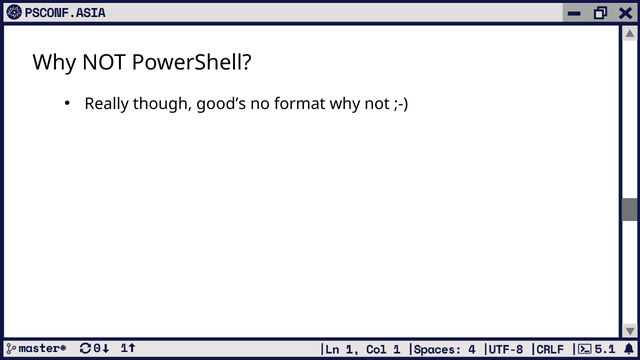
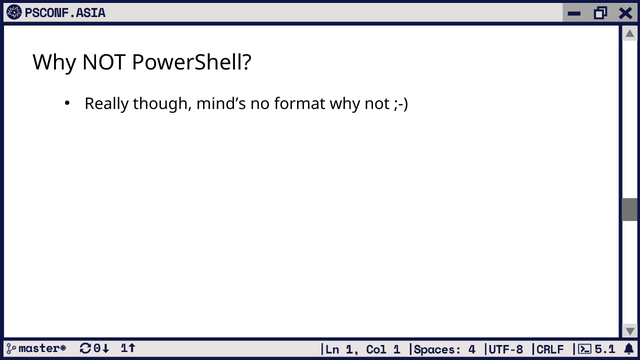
good’s: good’s -> mind’s
